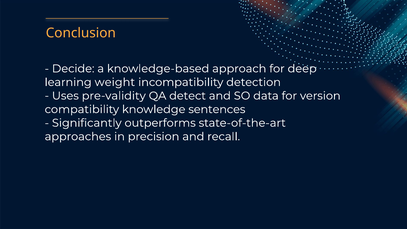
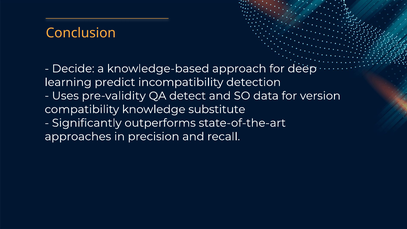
weight: weight -> predict
sentences: sentences -> substitute
